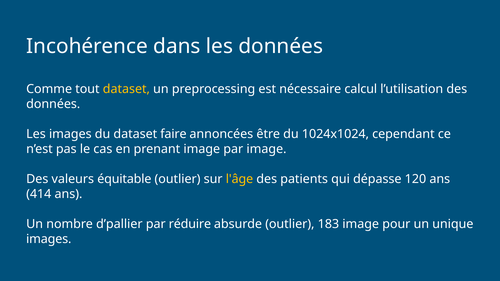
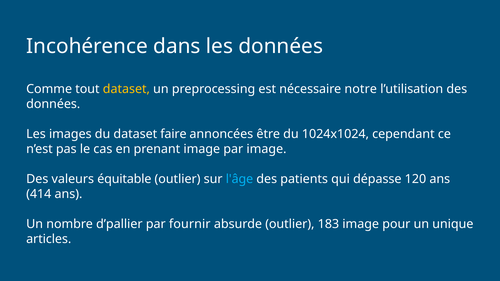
calcul: calcul -> notre
l'âge colour: yellow -> light blue
réduire: réduire -> fournir
images at (49, 239): images -> articles
